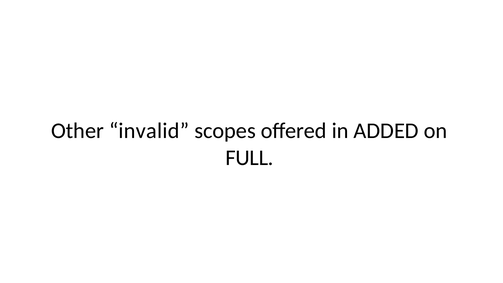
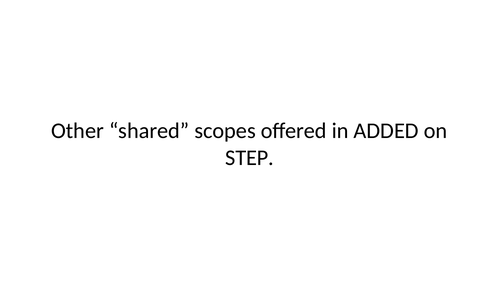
invalid: invalid -> shared
FULL: FULL -> STEP
